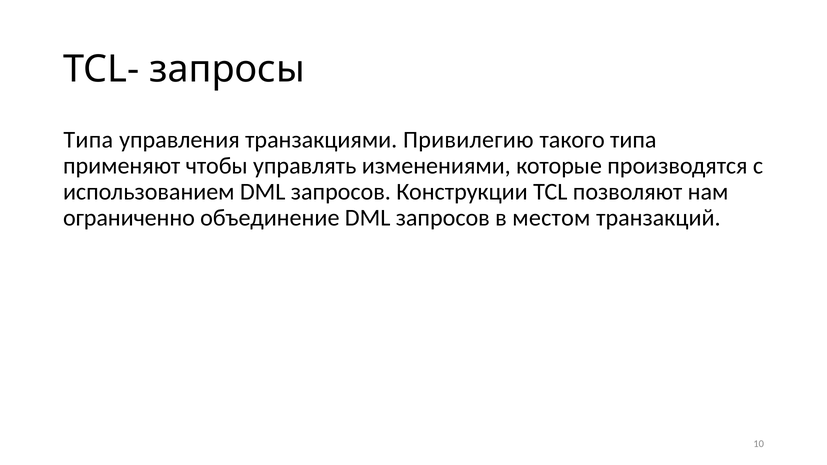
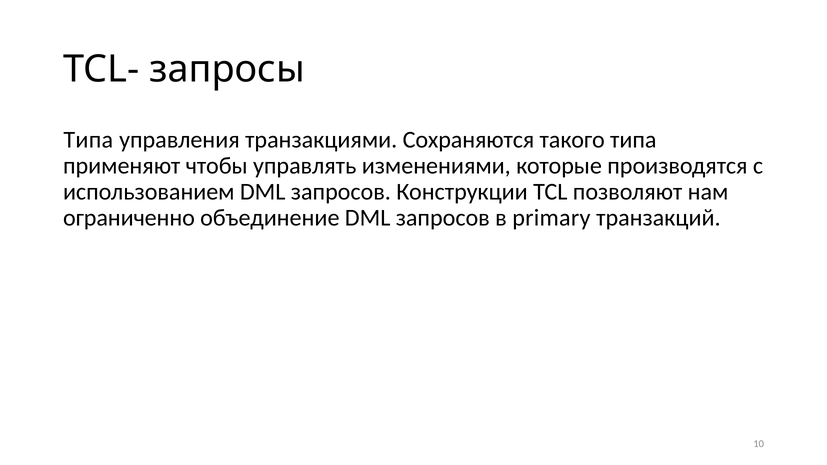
Привилегию: Привилегию -> Сохраняются
местом: местом -> primary
